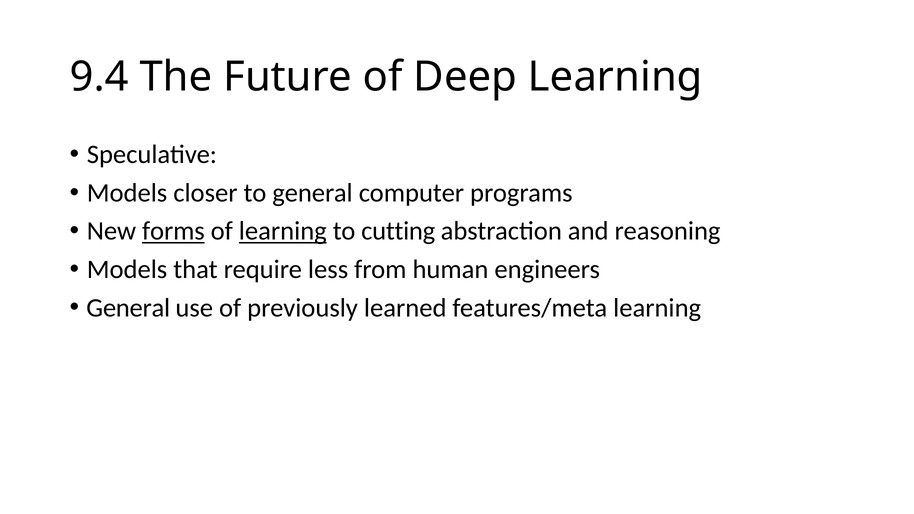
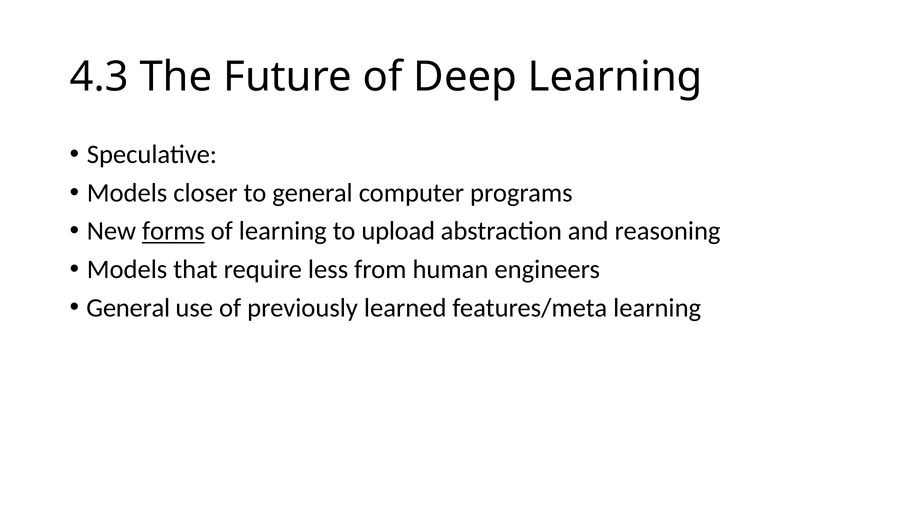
9.4: 9.4 -> 4.3
learning at (283, 231) underline: present -> none
cutting: cutting -> upload
